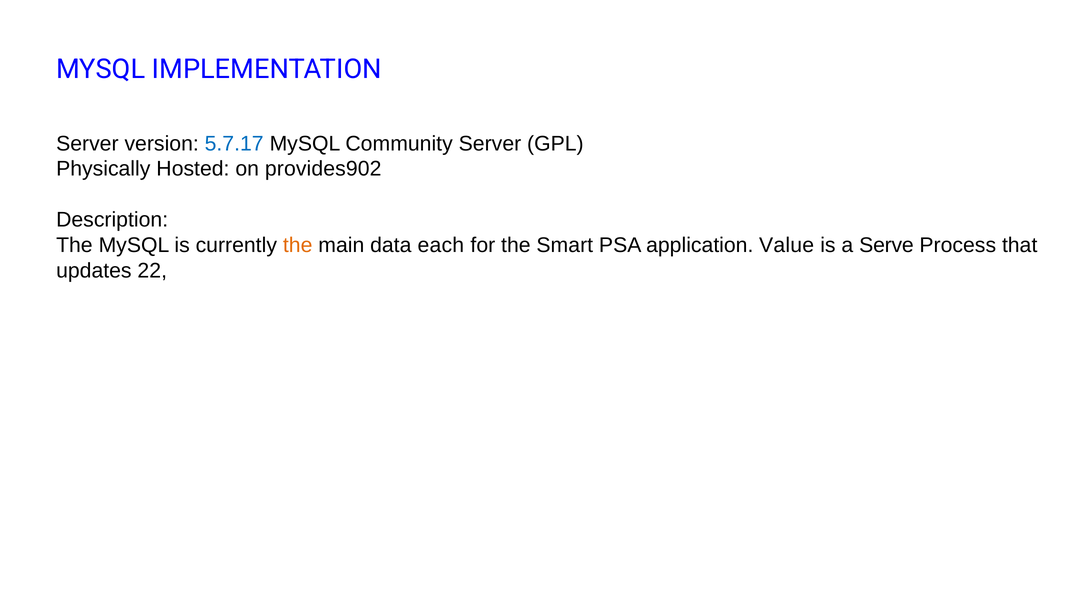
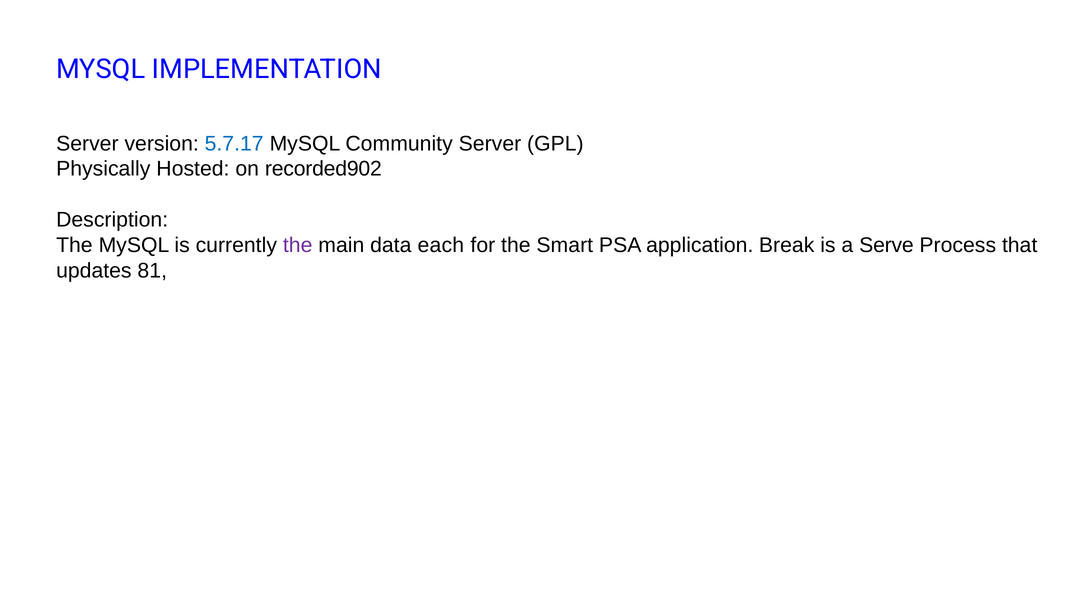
provides902: provides902 -> recorded902
the at (298, 245) colour: orange -> purple
Value: Value -> Break
22: 22 -> 81
